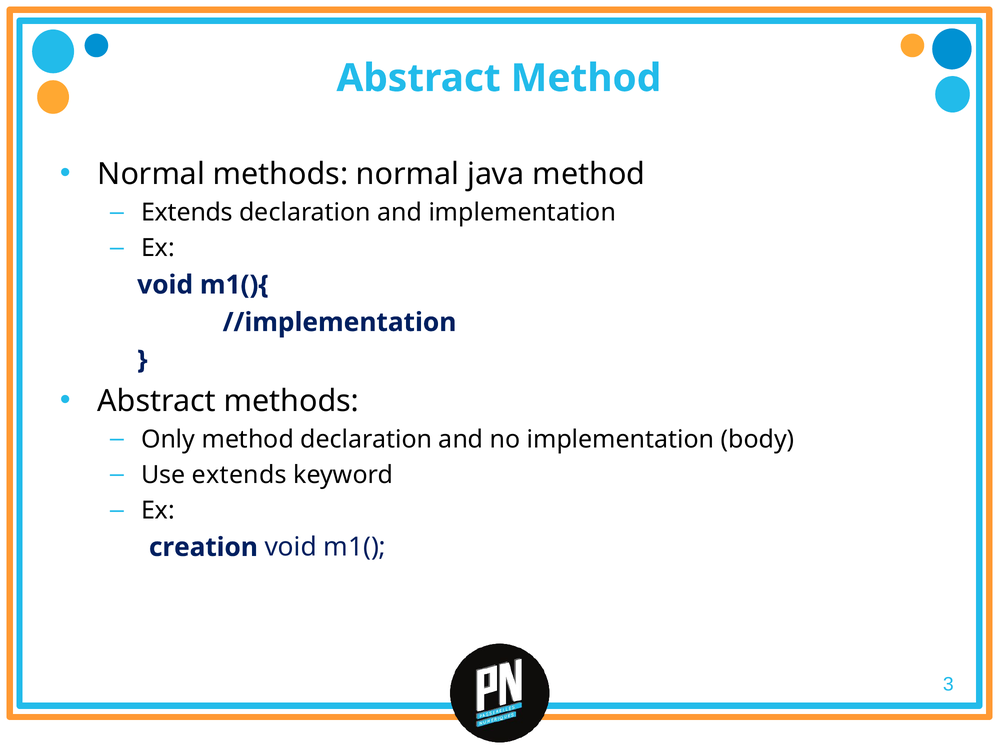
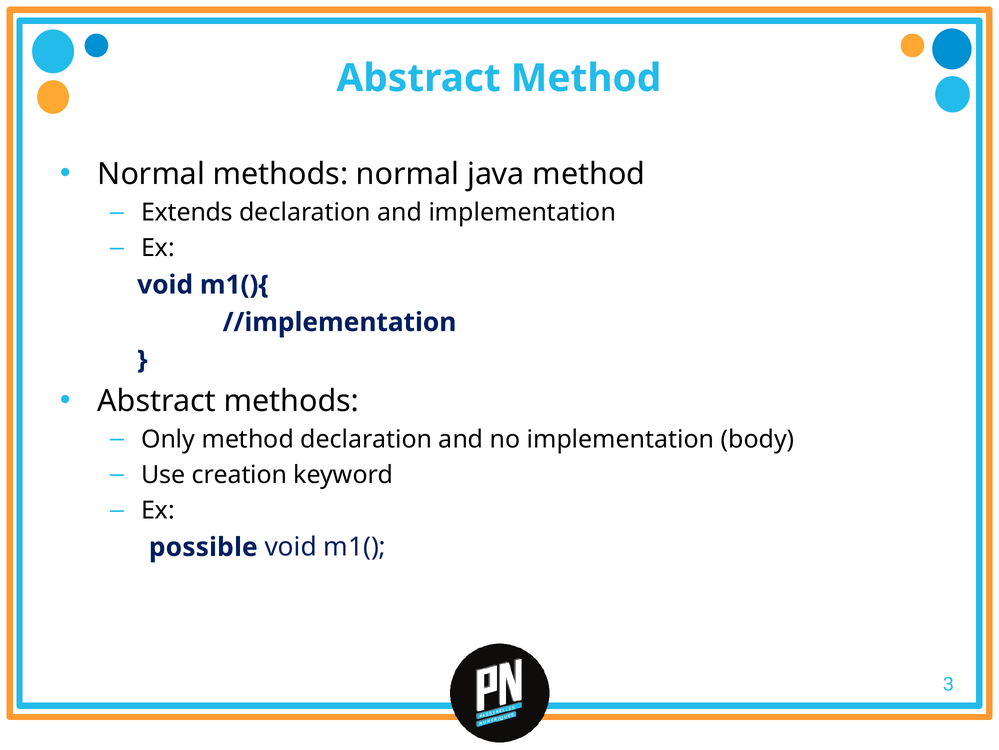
Use extends: extends -> creation
creation: creation -> possible
